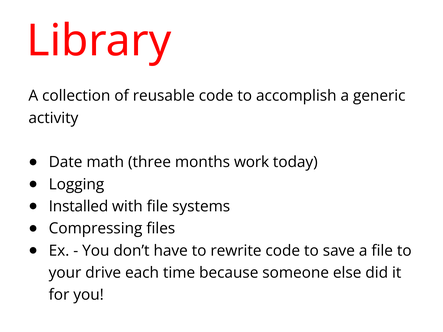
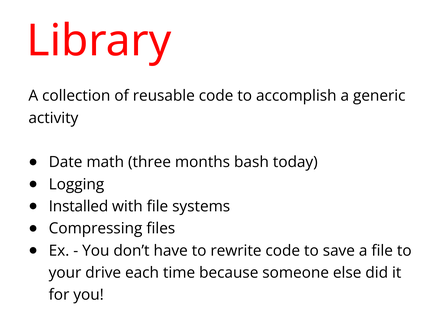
work: work -> bash
